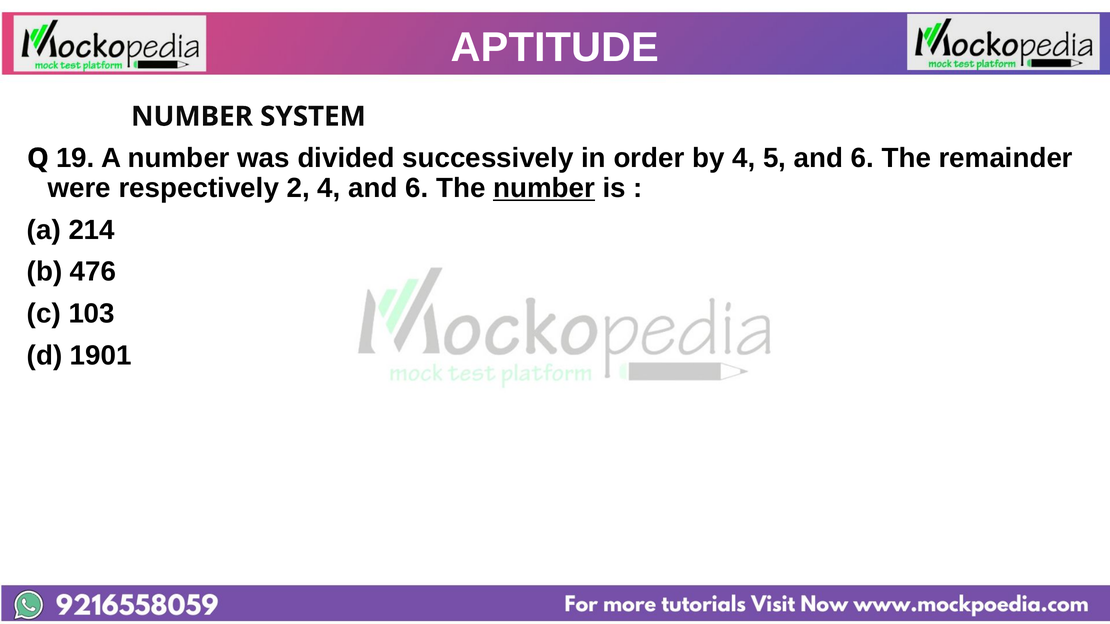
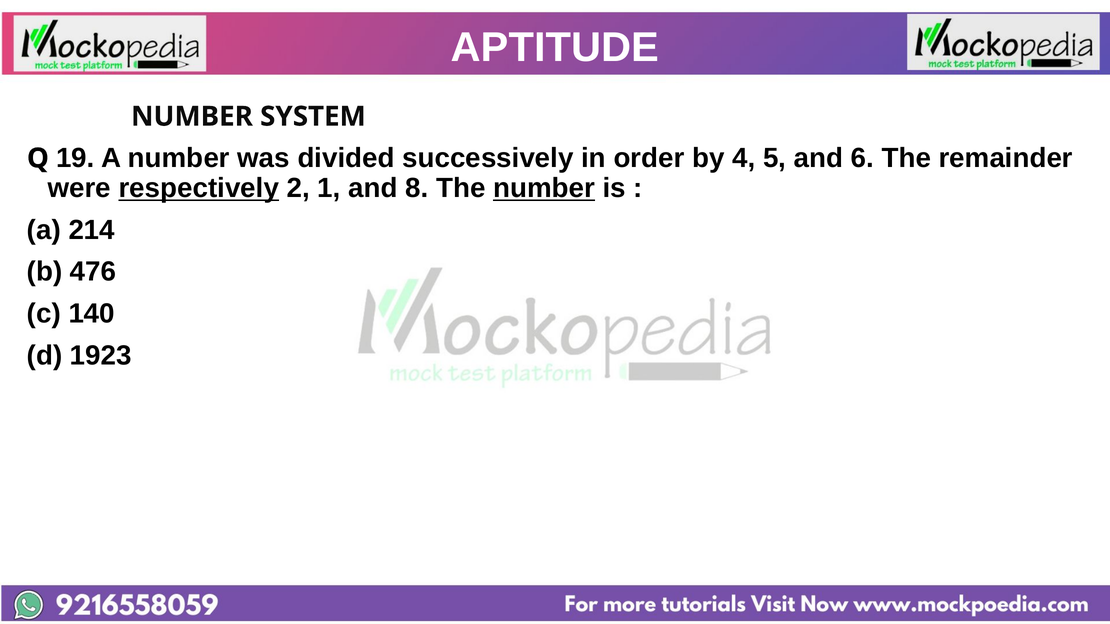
respectively underline: none -> present
2 4: 4 -> 1
6 at (417, 188): 6 -> 8
103: 103 -> 140
1901: 1901 -> 1923
